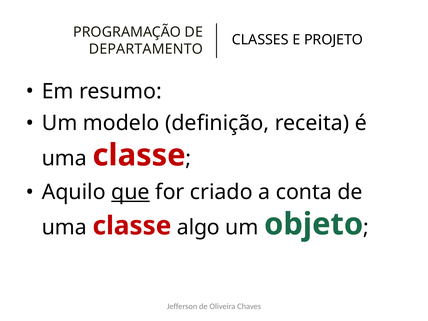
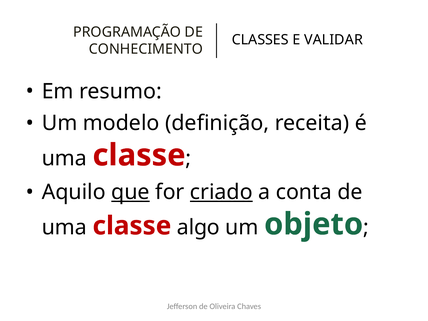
PROJETO: PROJETO -> VALIDAR
DEPARTAMENTO: DEPARTAMENTO -> CONHECIMENTO
criado underline: none -> present
